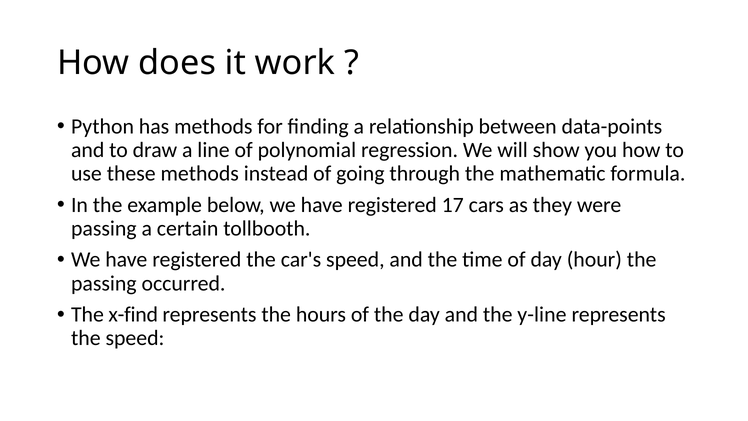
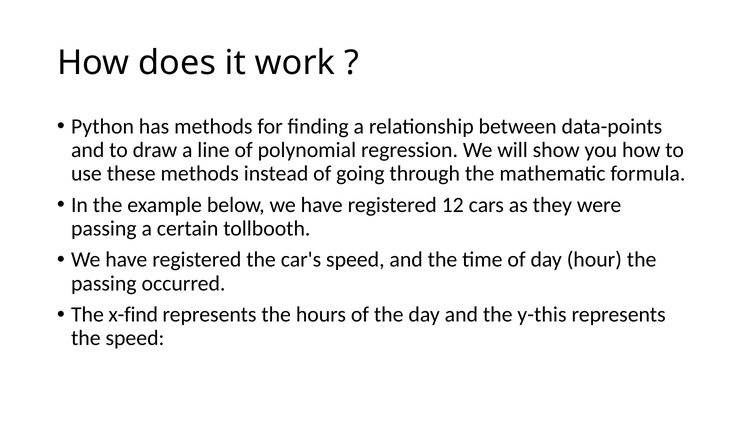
17: 17 -> 12
y-line: y-line -> y-this
